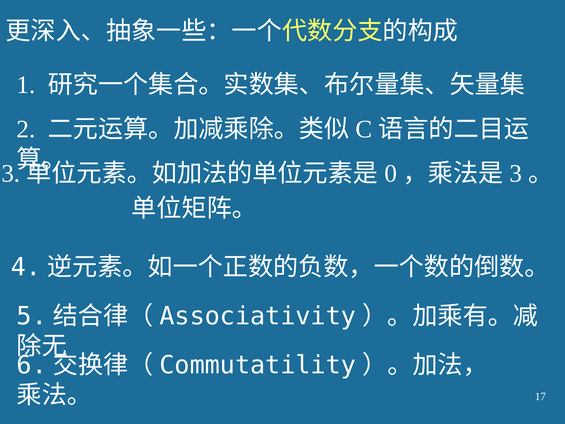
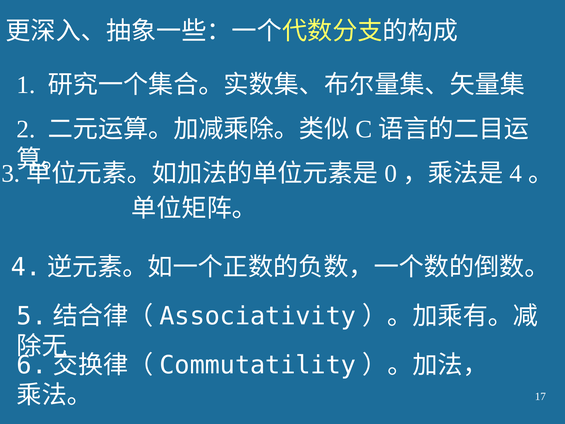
3 at (516, 173): 3 -> 4
